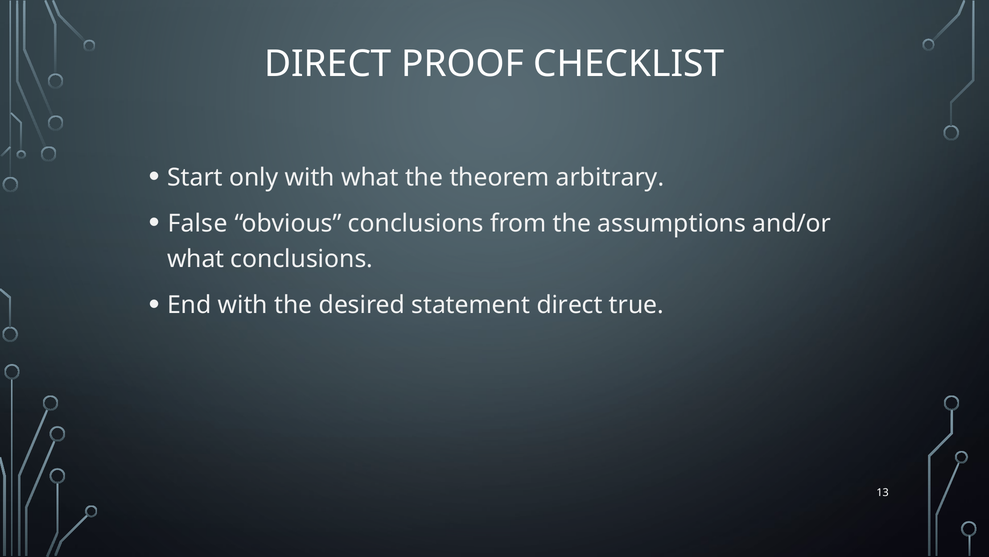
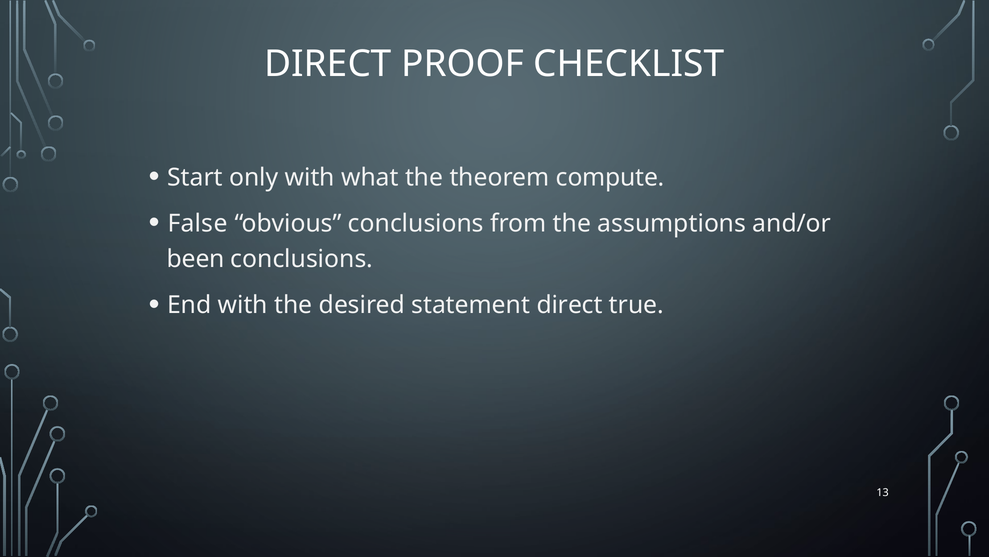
arbitrary: arbitrary -> compute
what at (196, 259): what -> been
